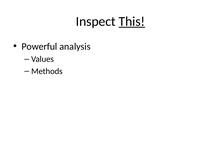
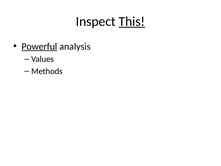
Powerful underline: none -> present
